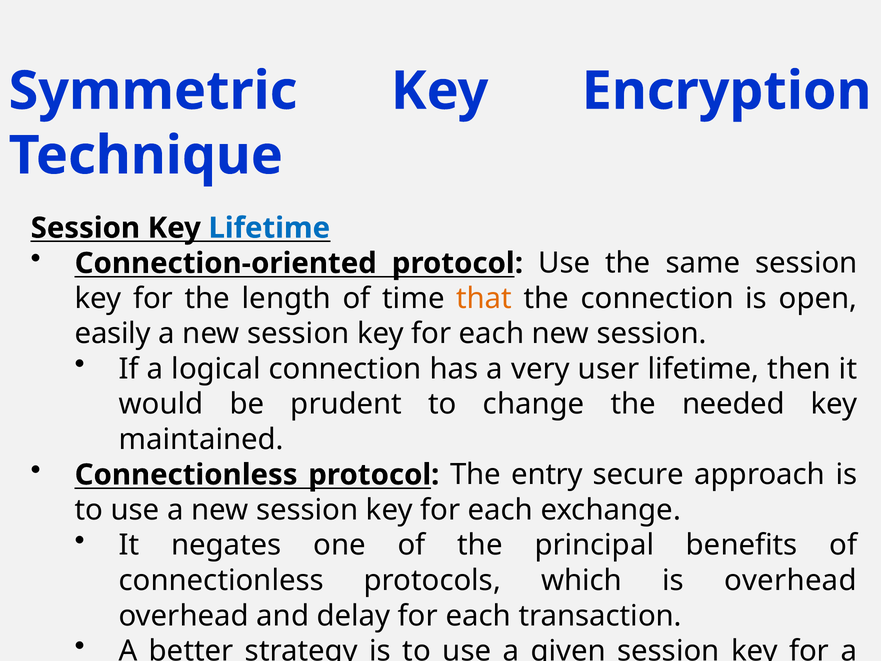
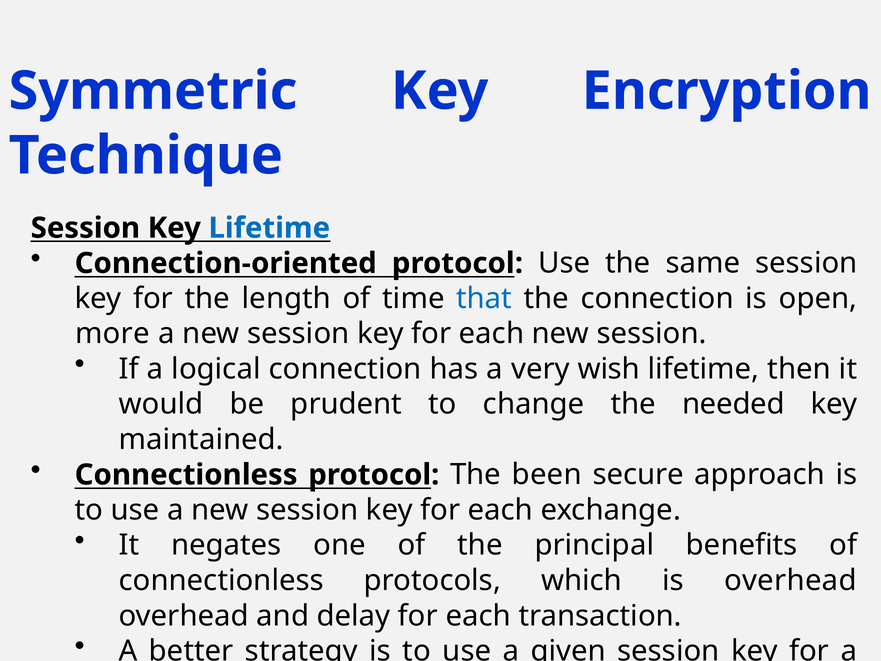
that colour: orange -> blue
easily: easily -> more
user: user -> wish
entry: entry -> been
